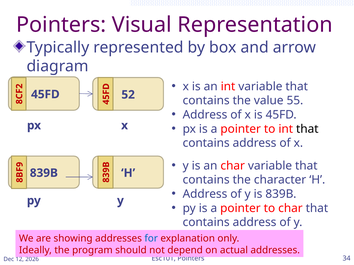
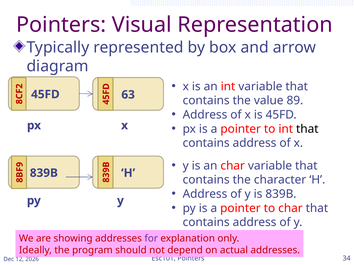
52: 52 -> 63
55: 55 -> 89
for colour: blue -> purple
